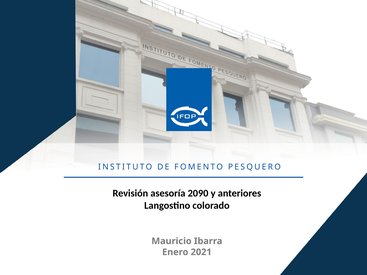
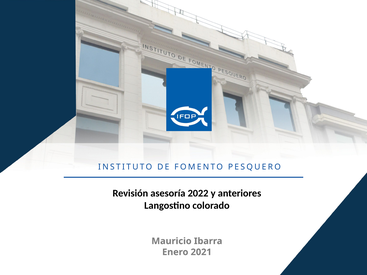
2090: 2090 -> 2022
